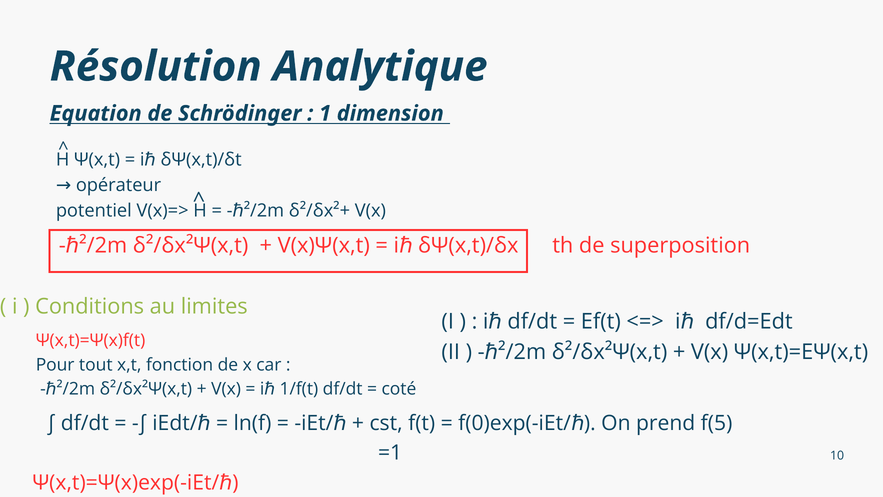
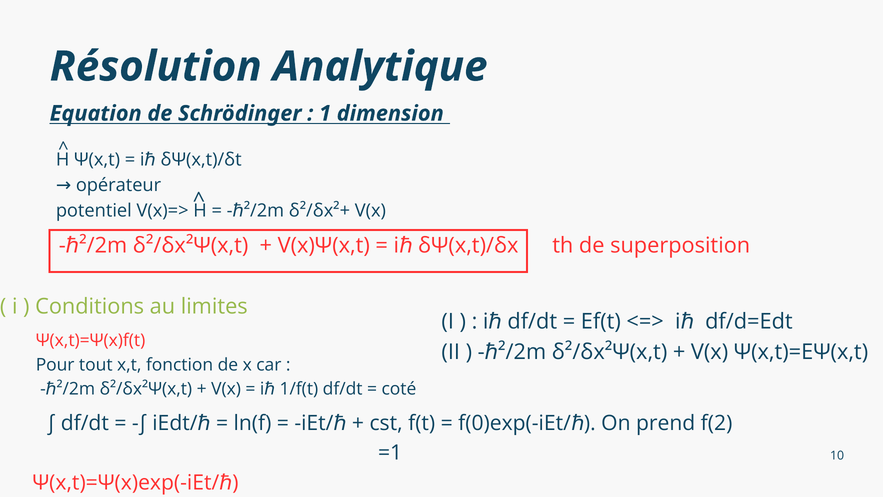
f(5: f(5 -> f(2
